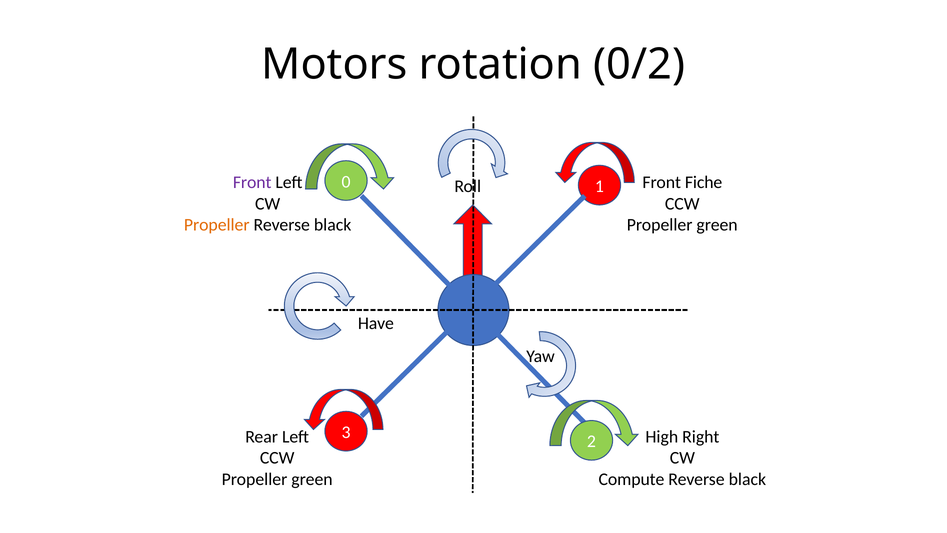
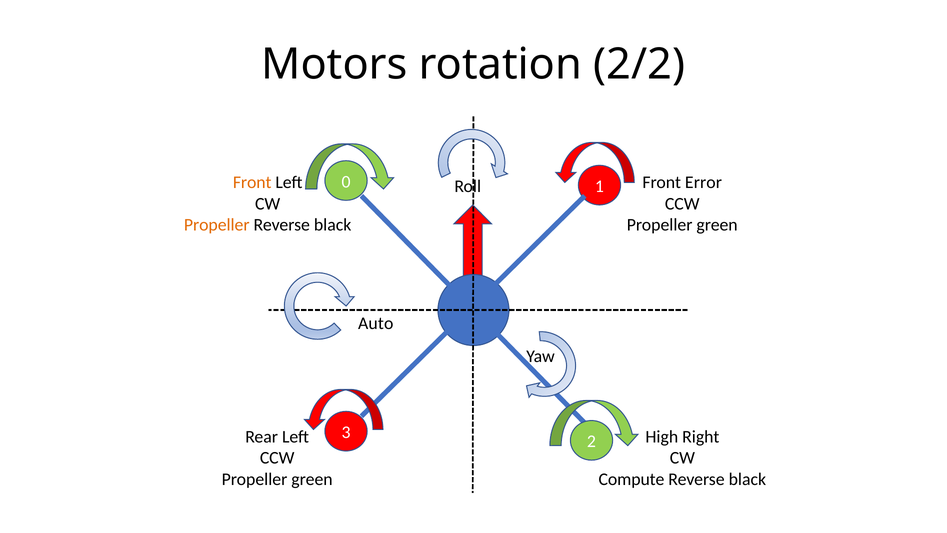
0/2: 0/2 -> 2/2
Front at (252, 182) colour: purple -> orange
Fiche: Fiche -> Error
Have: Have -> Auto
